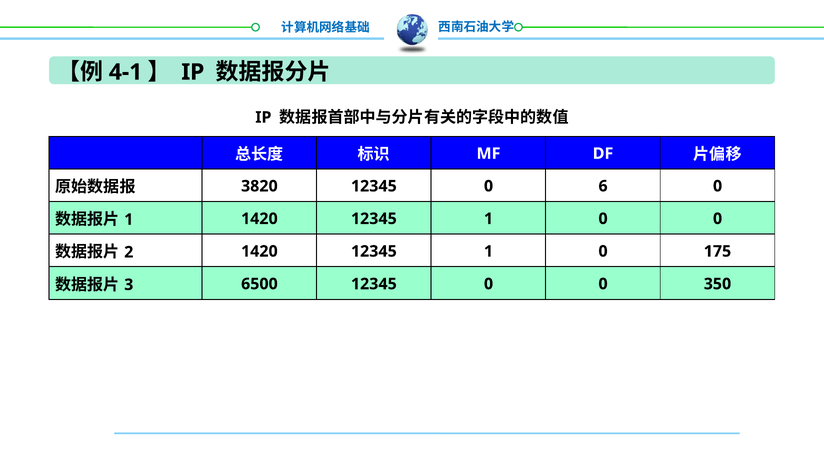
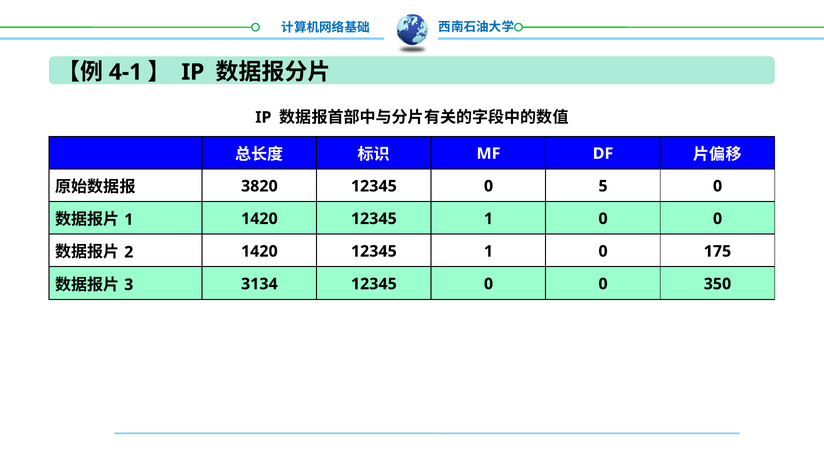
6: 6 -> 5
6500: 6500 -> 3134
